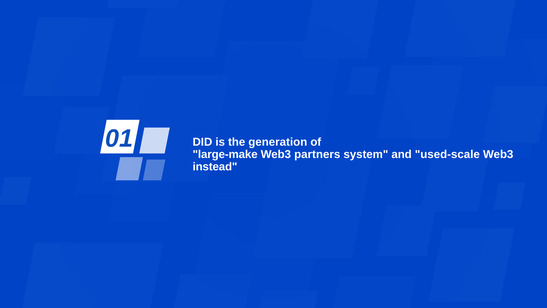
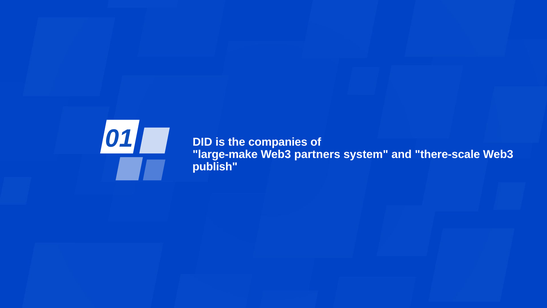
generation: generation -> companies
used-scale: used-scale -> there-scale
instead: instead -> publish
